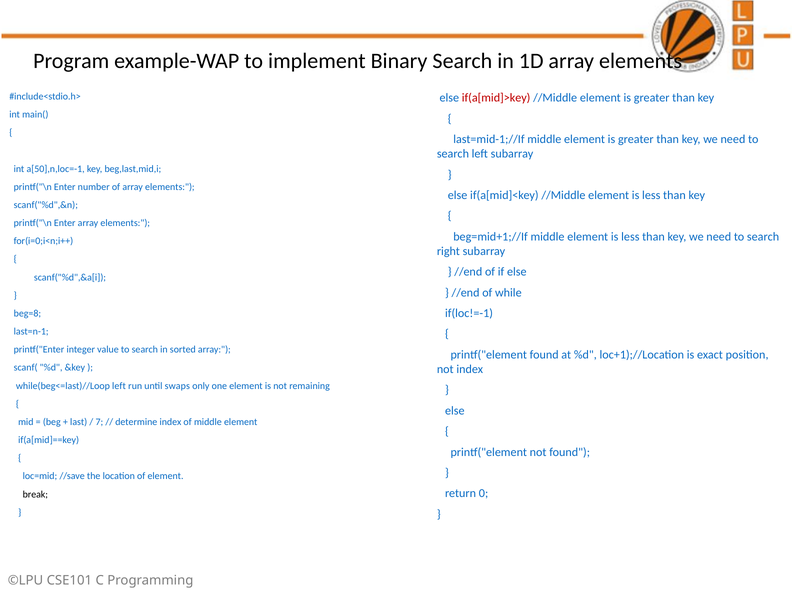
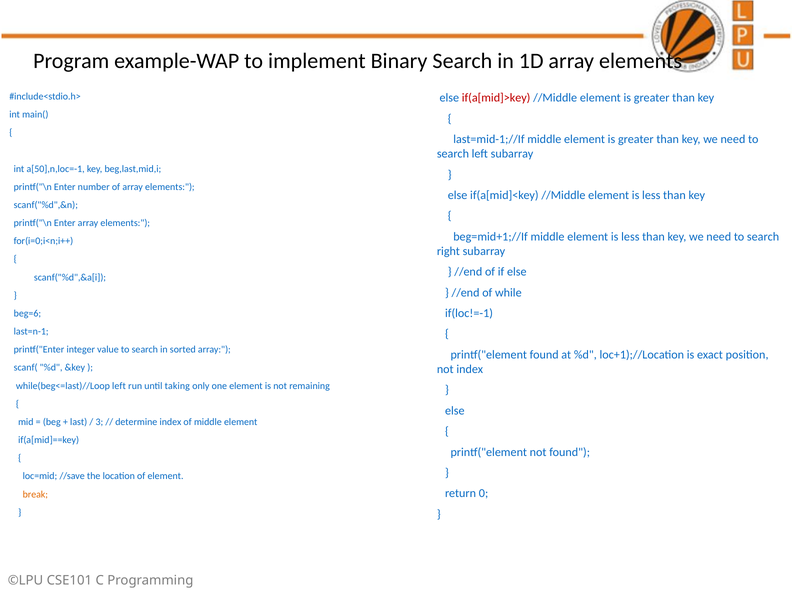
beg=8: beg=8 -> beg=6
swaps: swaps -> taking
7: 7 -> 3
break colour: black -> orange
